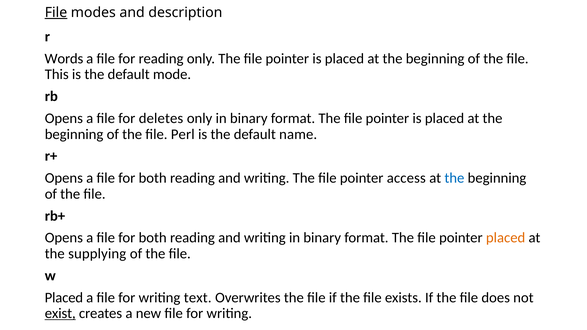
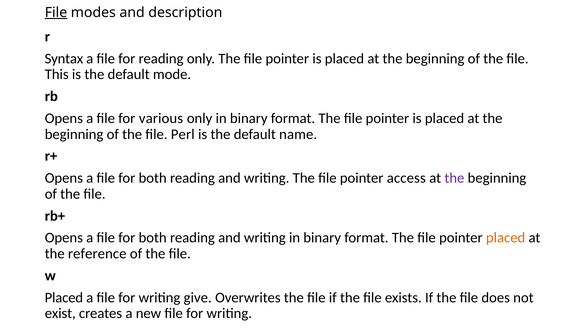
Words: Words -> Syntax
deletes: deletes -> various
the at (454, 178) colour: blue -> purple
supplying: supplying -> reference
text: text -> give
exist underline: present -> none
